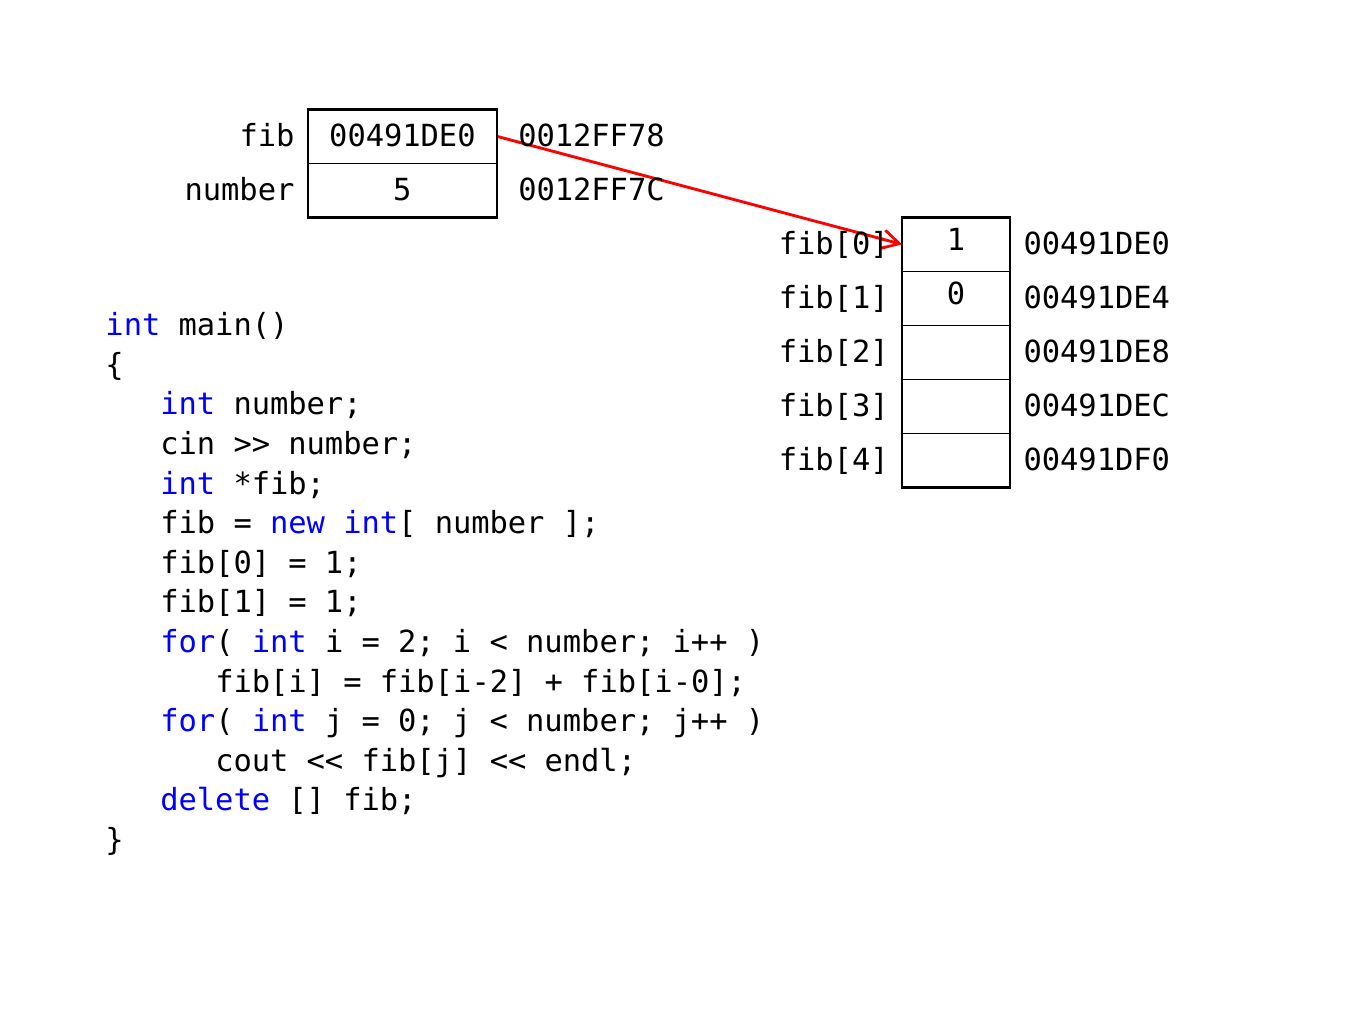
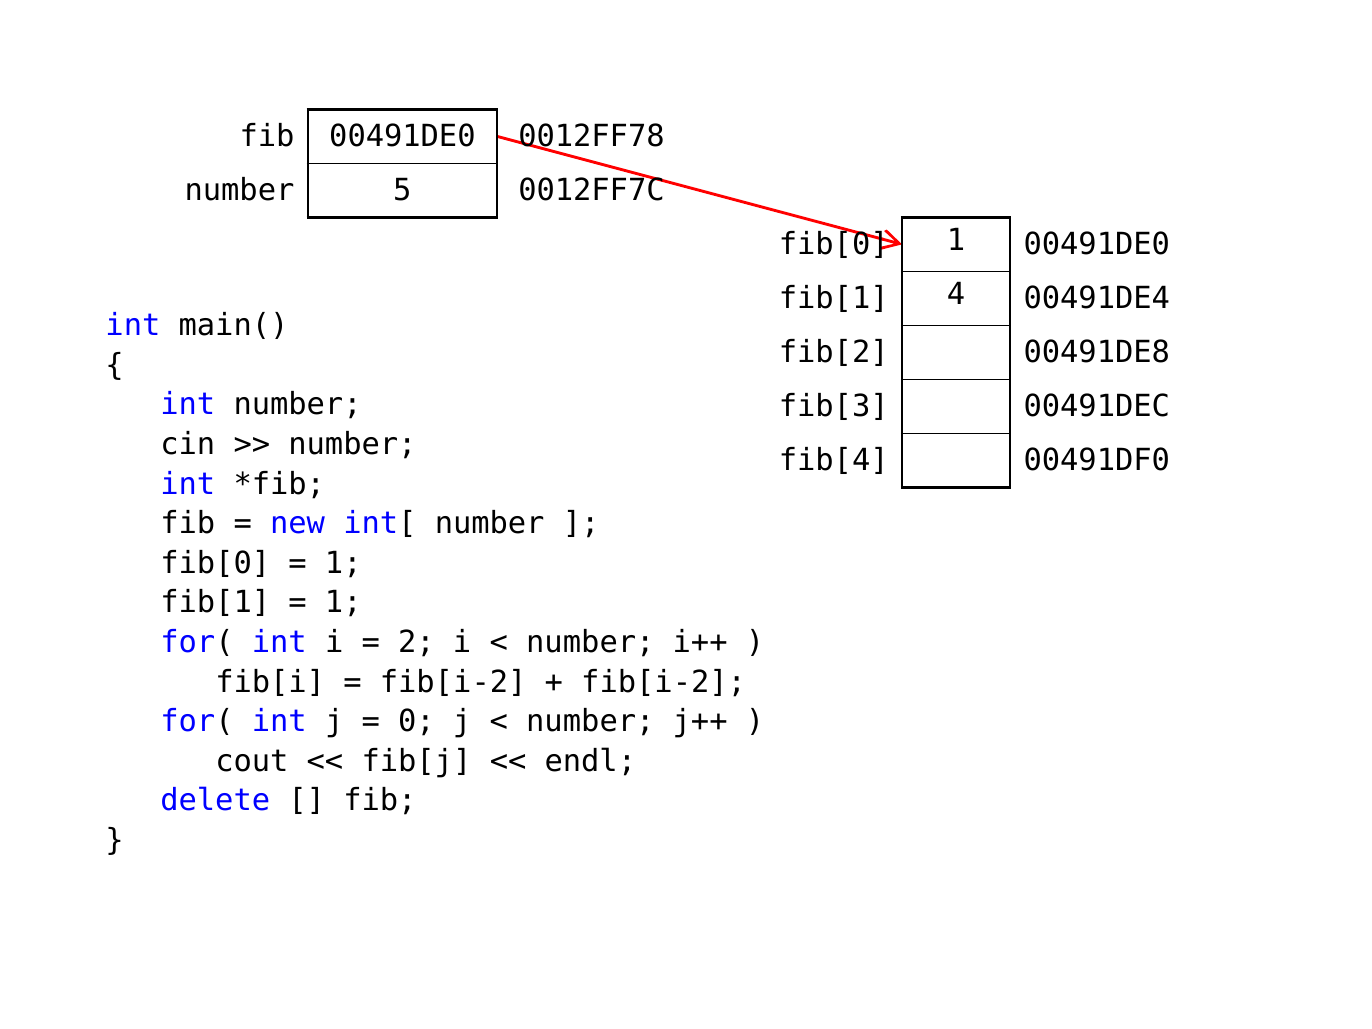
fib[1 0: 0 -> 4
fib[i-0 at (664, 682): fib[i-0 -> fib[i-2
